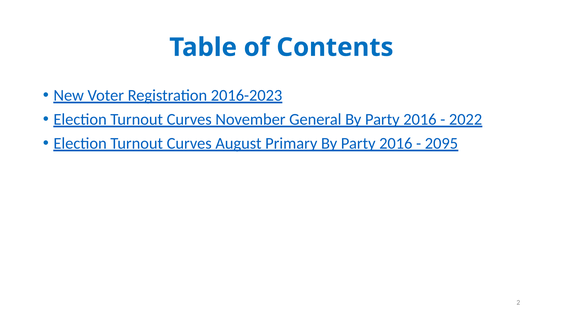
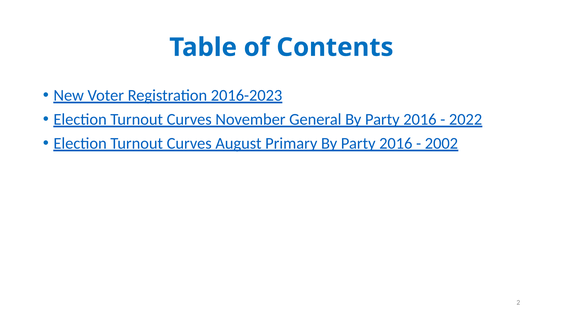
2095: 2095 -> 2002
